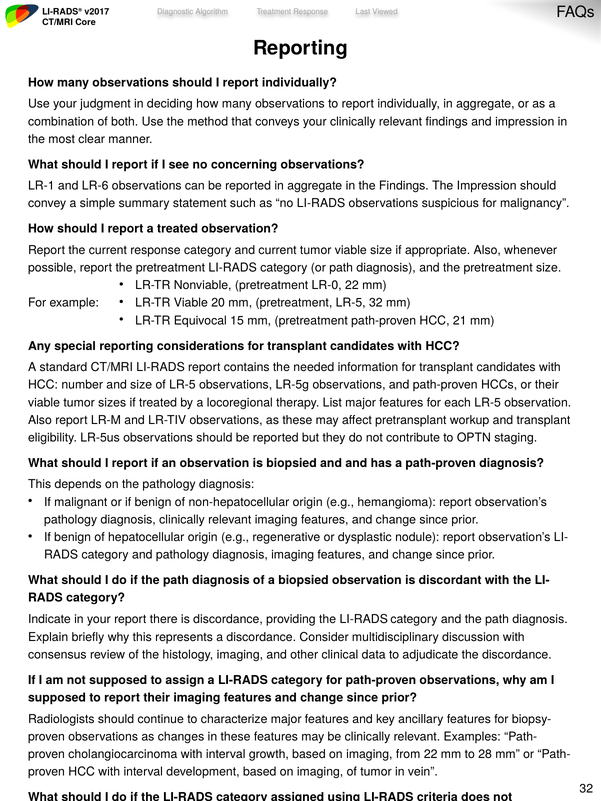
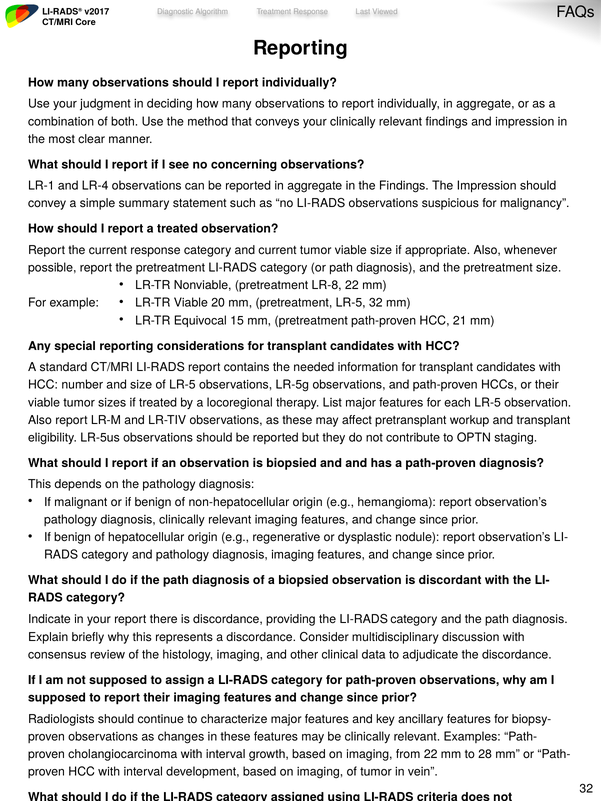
and LR-6: LR-6 -> LR-4
LR-0: LR-0 -> LR-8
